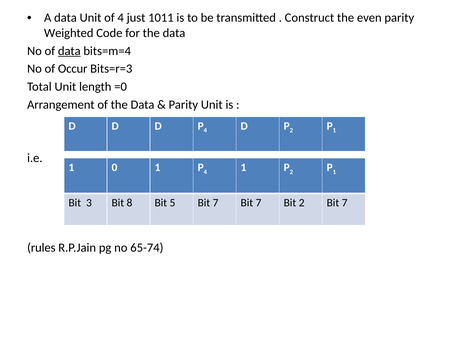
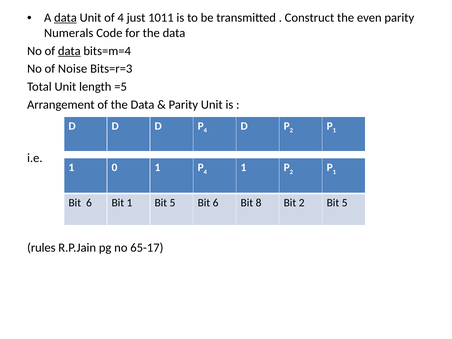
data at (65, 18) underline: none -> present
Weighted: Weighted -> Numerals
Occur: Occur -> Noise
=0: =0 -> =5
3 at (89, 203): 3 -> 6
Bit 8: 8 -> 1
5 Bit 7: 7 -> 6
7 at (259, 203): 7 -> 8
2 Bit 7: 7 -> 5
65-74: 65-74 -> 65-17
